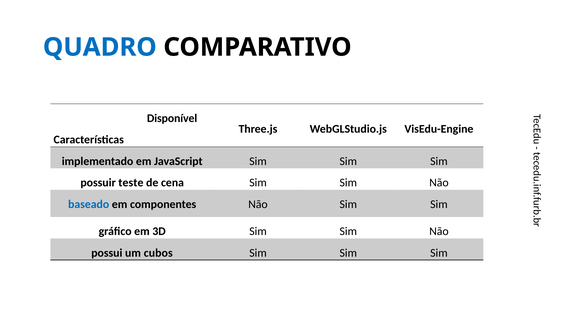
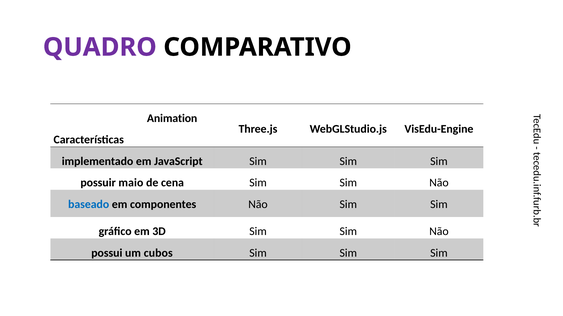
QUADRO colour: blue -> purple
Disponível: Disponível -> Animation
teste: teste -> maio
